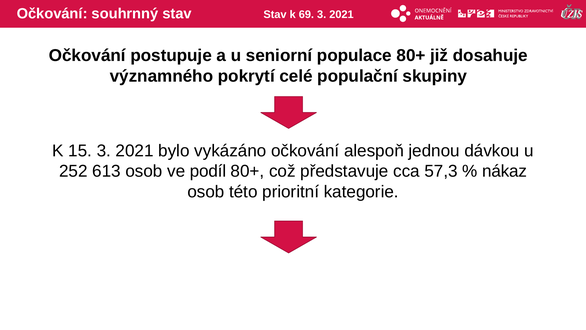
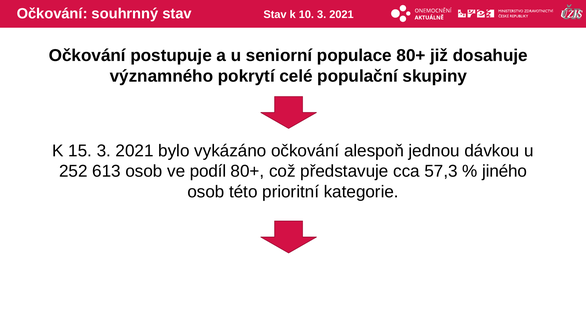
69: 69 -> 10
nákaz: nákaz -> jiného
